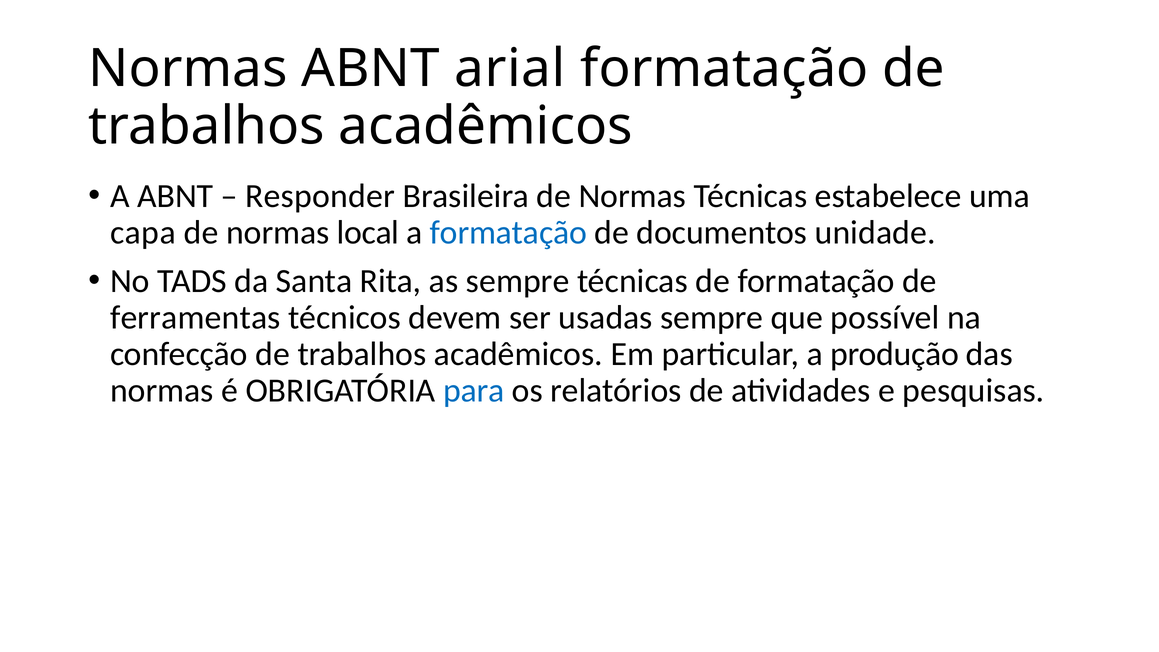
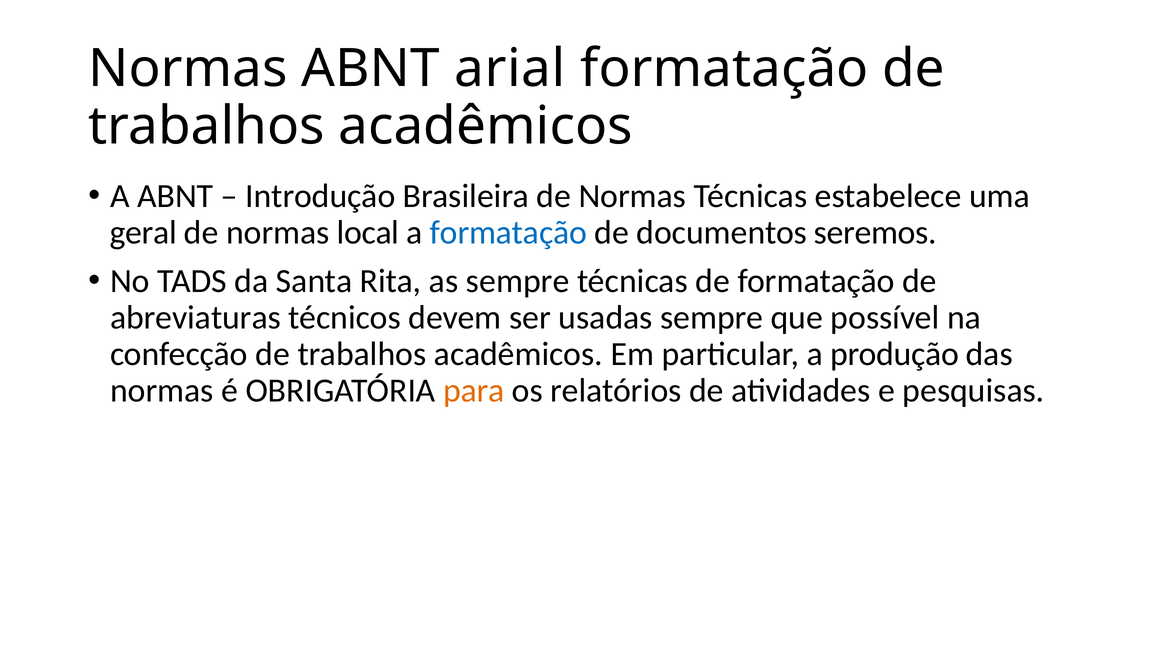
Responder: Responder -> Introdução
capa: capa -> geral
unidade: unidade -> seremos
ferramentas: ferramentas -> abreviaturas
para colour: blue -> orange
